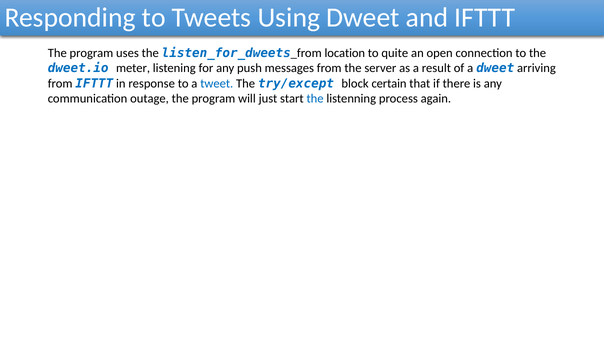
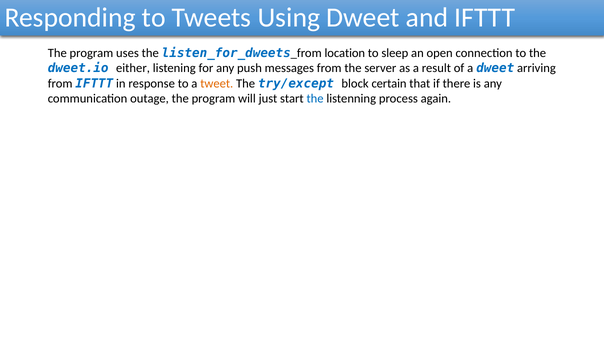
quite: quite -> sleep
meter: meter -> either
tweet colour: blue -> orange
